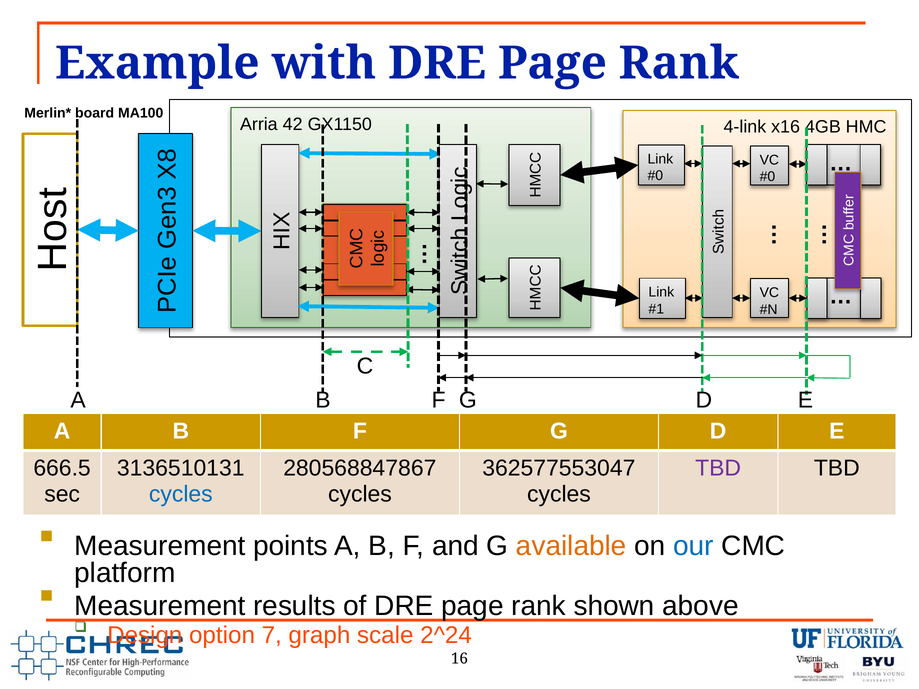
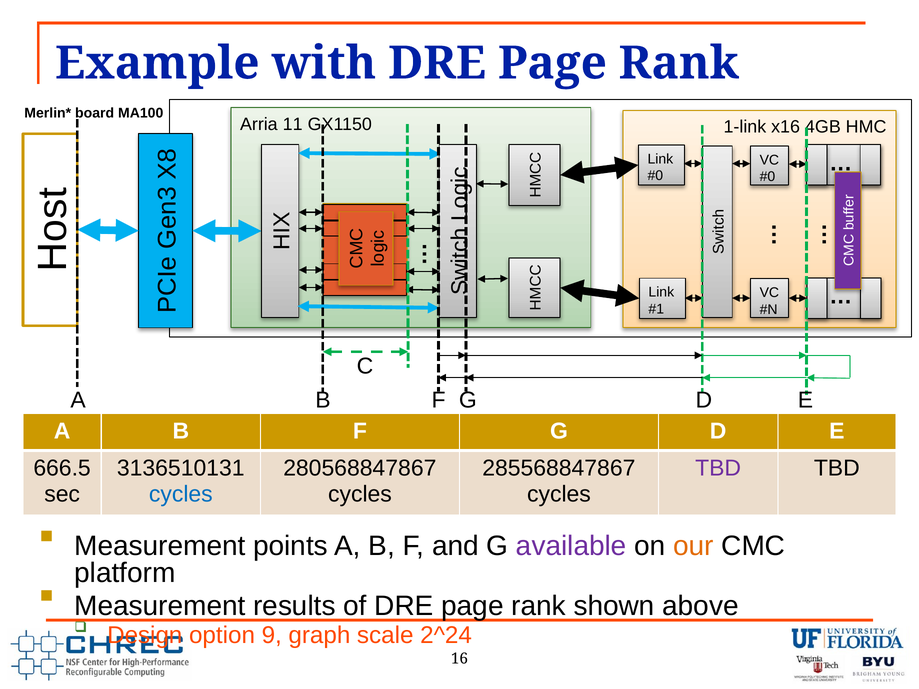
42: 42 -> 11
4-link: 4-link -> 1-link
362577553047: 362577553047 -> 285568847867
available colour: orange -> purple
our colour: blue -> orange
7: 7 -> 9
